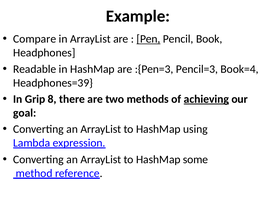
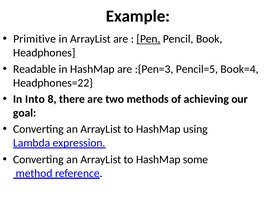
Compare: Compare -> Primitive
Pencil=3: Pencil=3 -> Pencil=5
Headphones=39: Headphones=39 -> Headphones=22
Grip: Grip -> Into
achieving underline: present -> none
